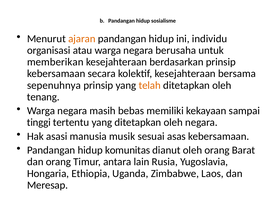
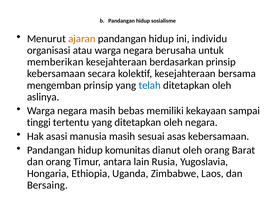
sepenuhnya: sepenuhnya -> mengemban
telah colour: orange -> blue
tenang: tenang -> aslinya
manusia musik: musik -> masih
Meresap: Meresap -> Bersaing
